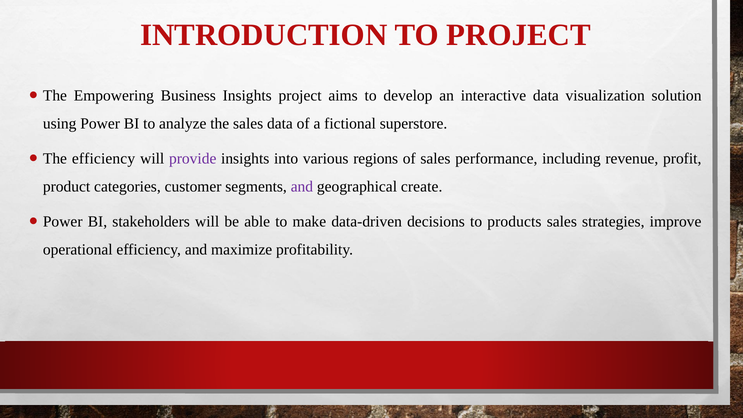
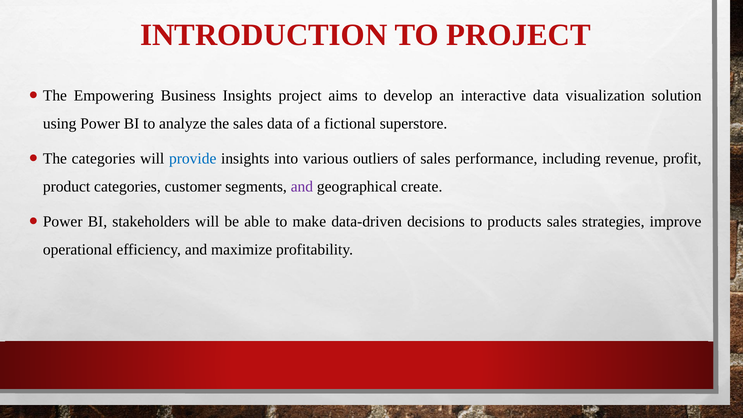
The efficiency: efficiency -> categories
provide colour: purple -> blue
regions: regions -> outliers
